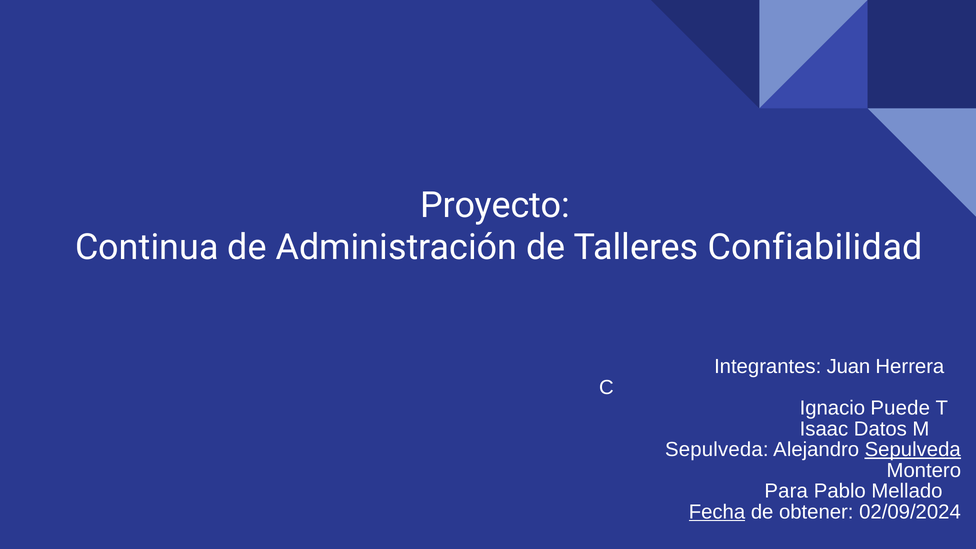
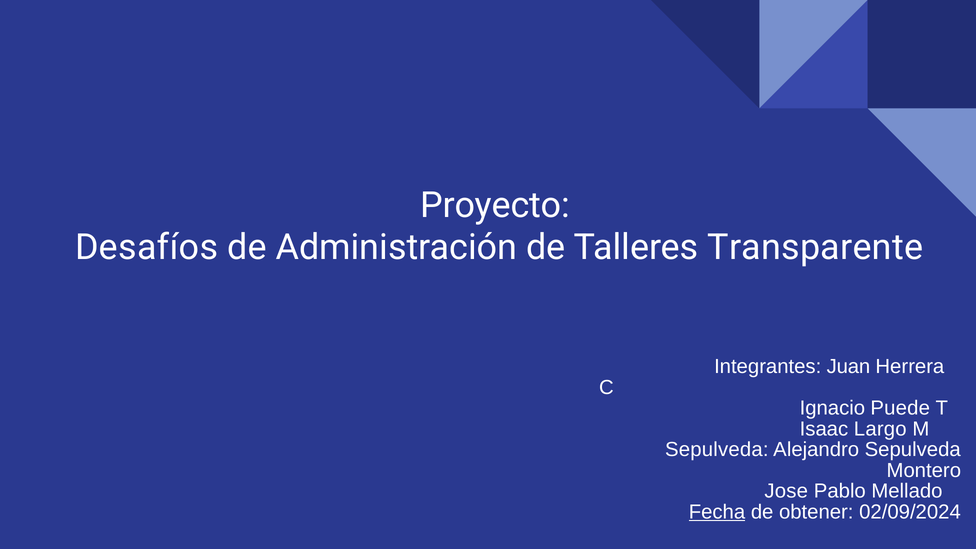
Continua: Continua -> Desafíos
Confiabilidad: Confiabilidad -> Transparente
Datos: Datos -> Largo
Sepulveda at (913, 450) underline: present -> none
Para: Para -> Jose
